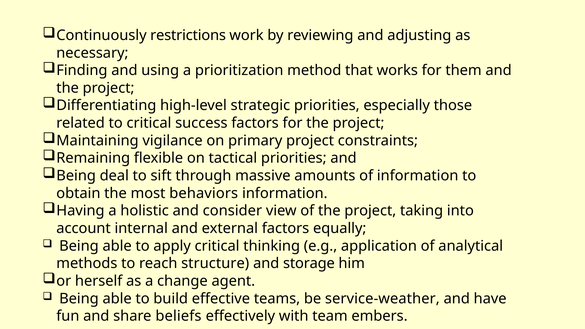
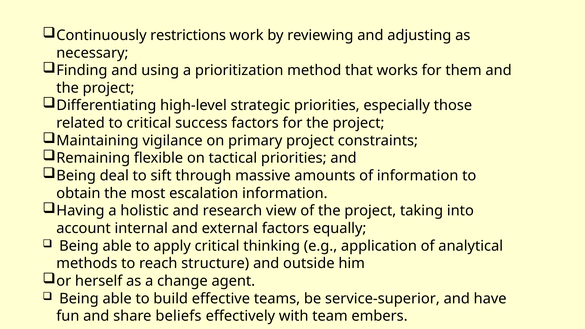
behaviors: behaviors -> escalation
consider: consider -> research
storage: storage -> outside
service-weather: service-weather -> service-superior
